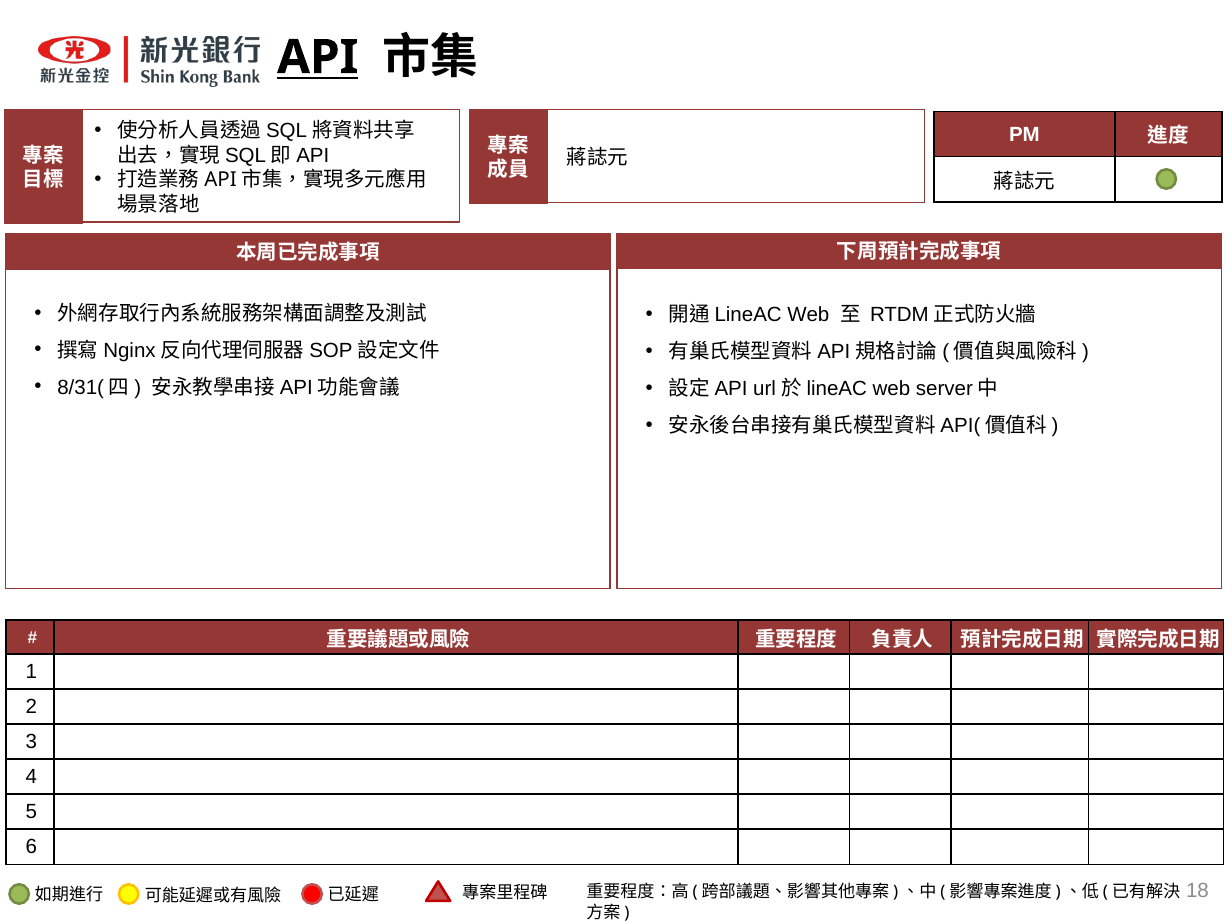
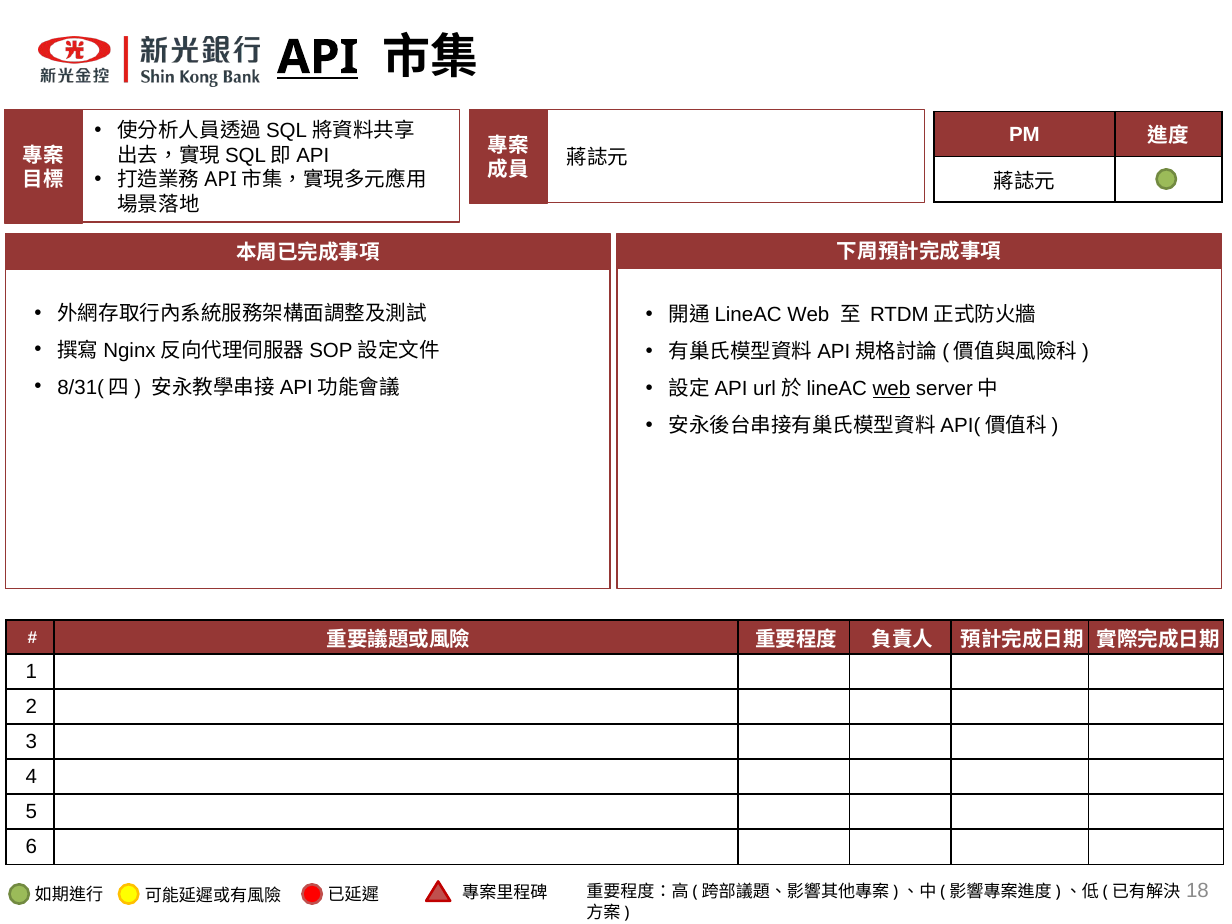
web at (891, 388) underline: none -> present
